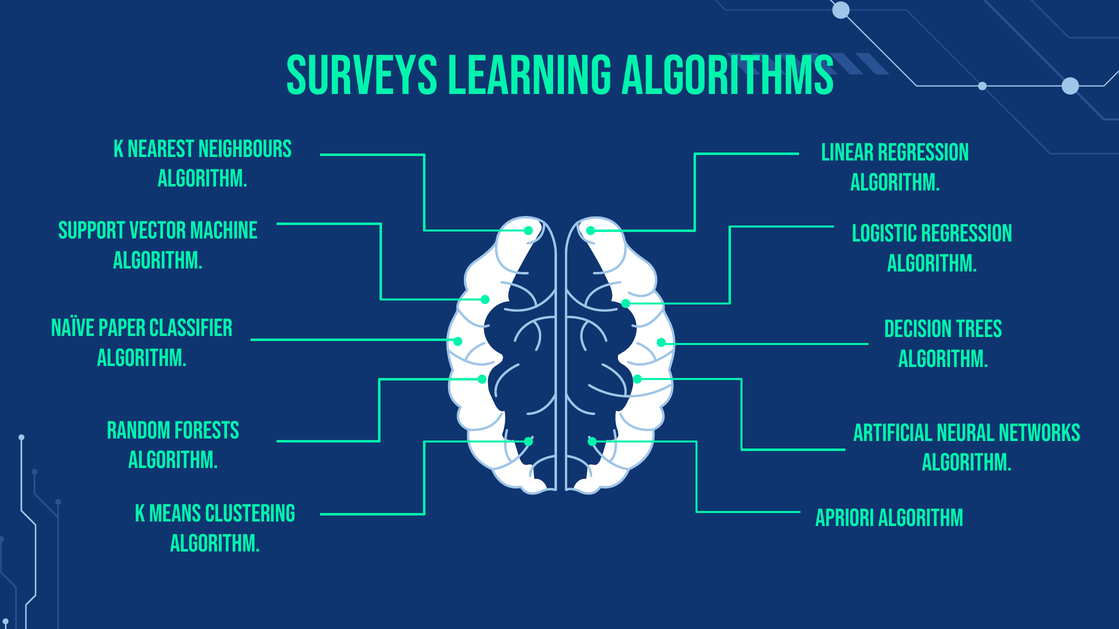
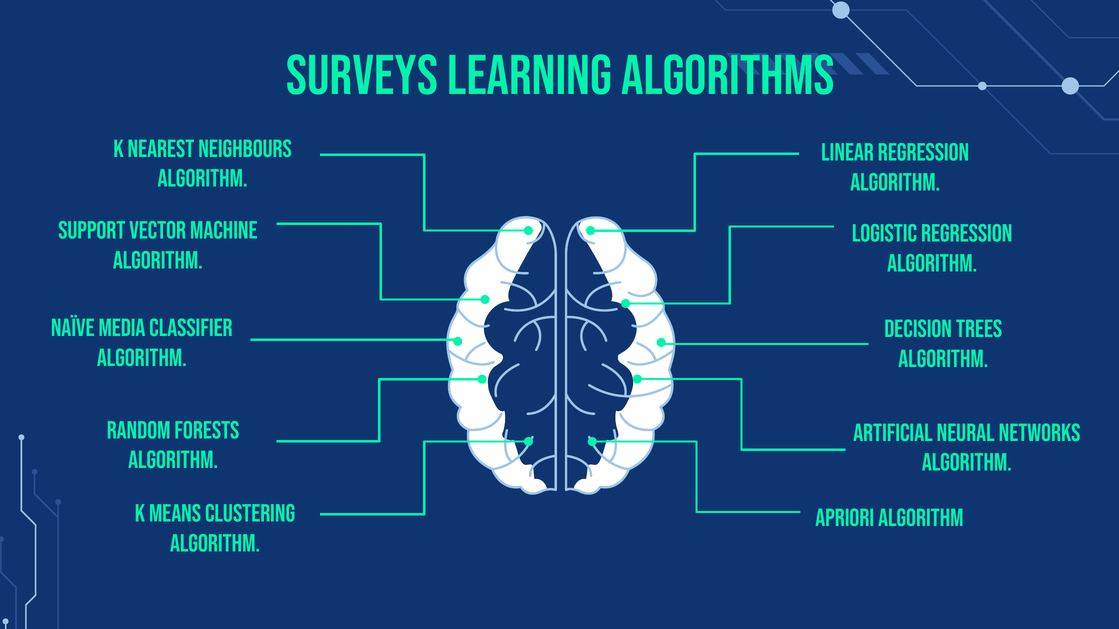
Paper: Paper -> Media
